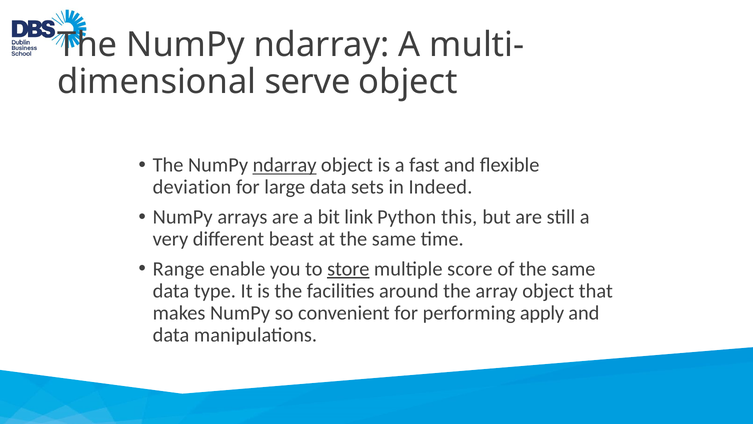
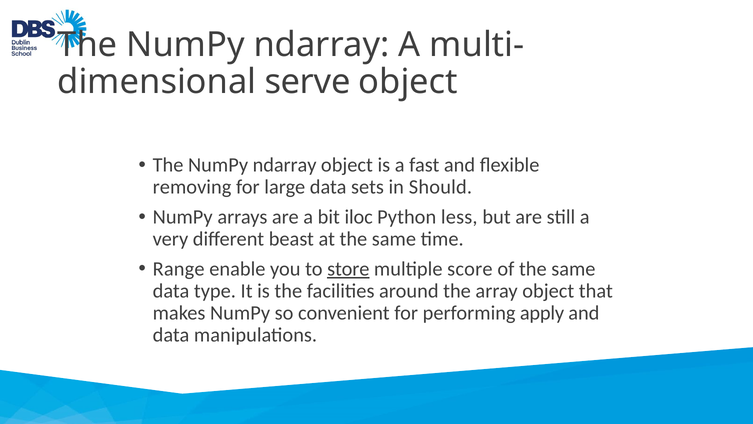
ndarray at (285, 165) underline: present -> none
deviation: deviation -> removing
Indeed: Indeed -> Should
link: link -> iloc
this: this -> less
